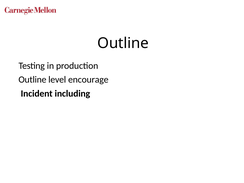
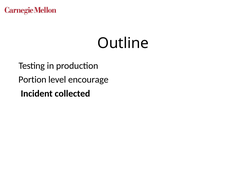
Outline at (32, 80): Outline -> Portion
including: including -> collected
